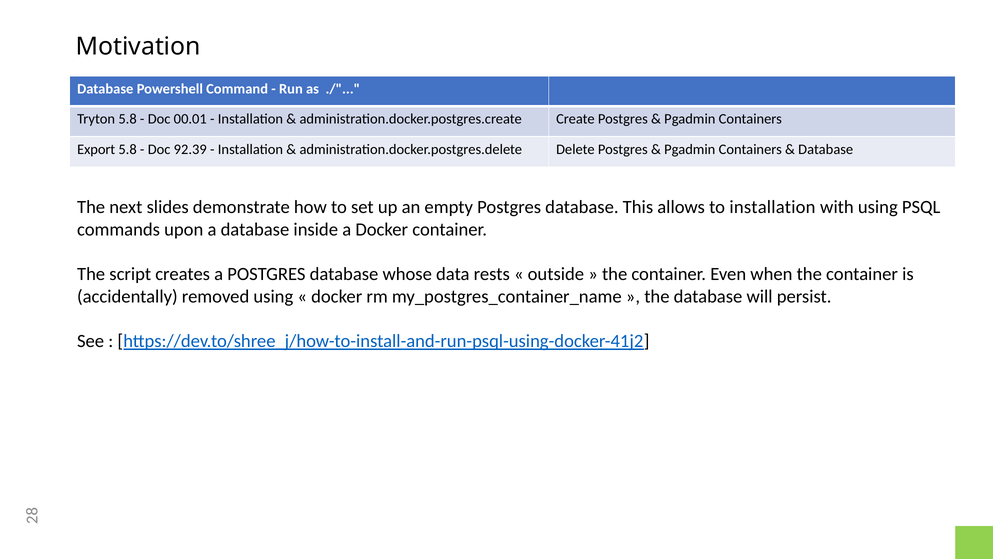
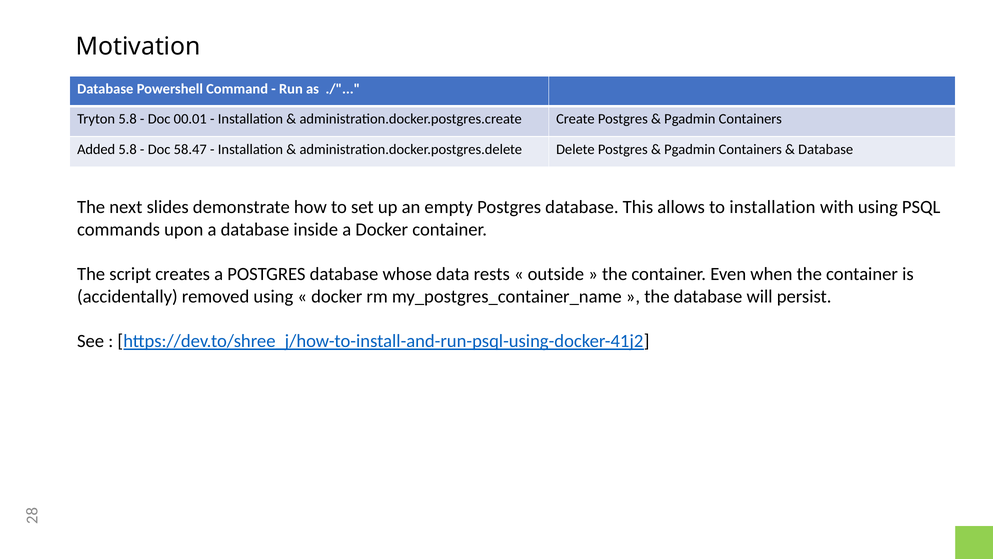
Export: Export -> Added
92.39: 92.39 -> 58.47
